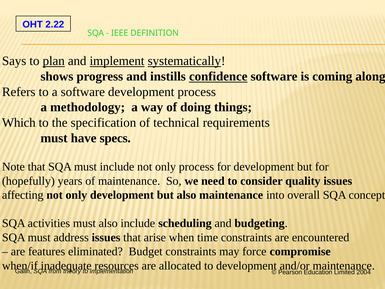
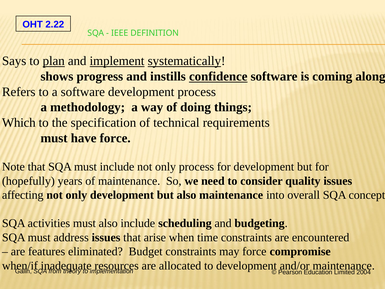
have specs: specs -> force
